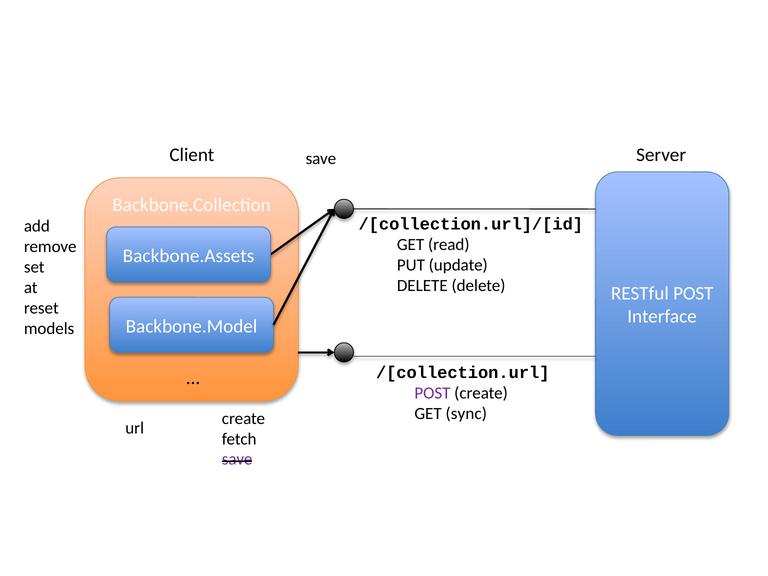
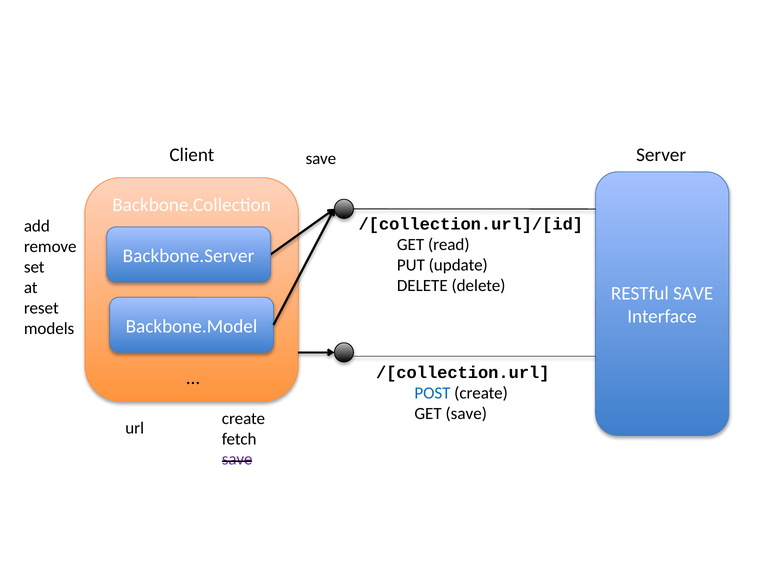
Backbone.Assets: Backbone.Assets -> Backbone.Server
RESTful POST: POST -> SAVE
POST at (432, 393) colour: purple -> blue
GET sync: sync -> save
